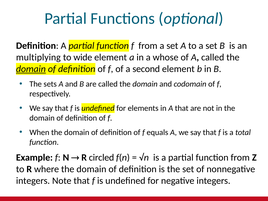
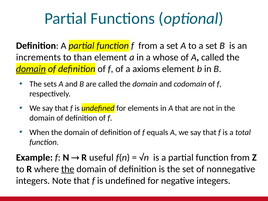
multiplying: multiplying -> increments
wide: wide -> than
second: second -> axioms
circled: circled -> useful
the at (68, 169) underline: none -> present
